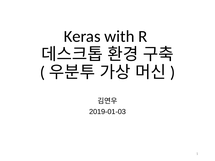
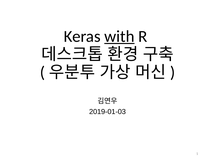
with underline: none -> present
